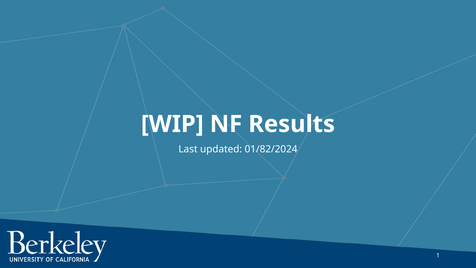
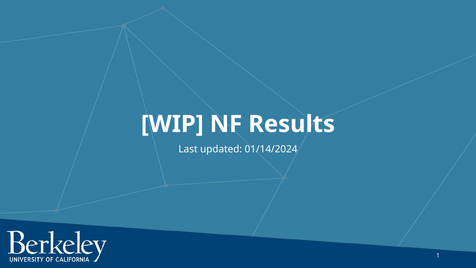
01/82/2024: 01/82/2024 -> 01/14/2024
